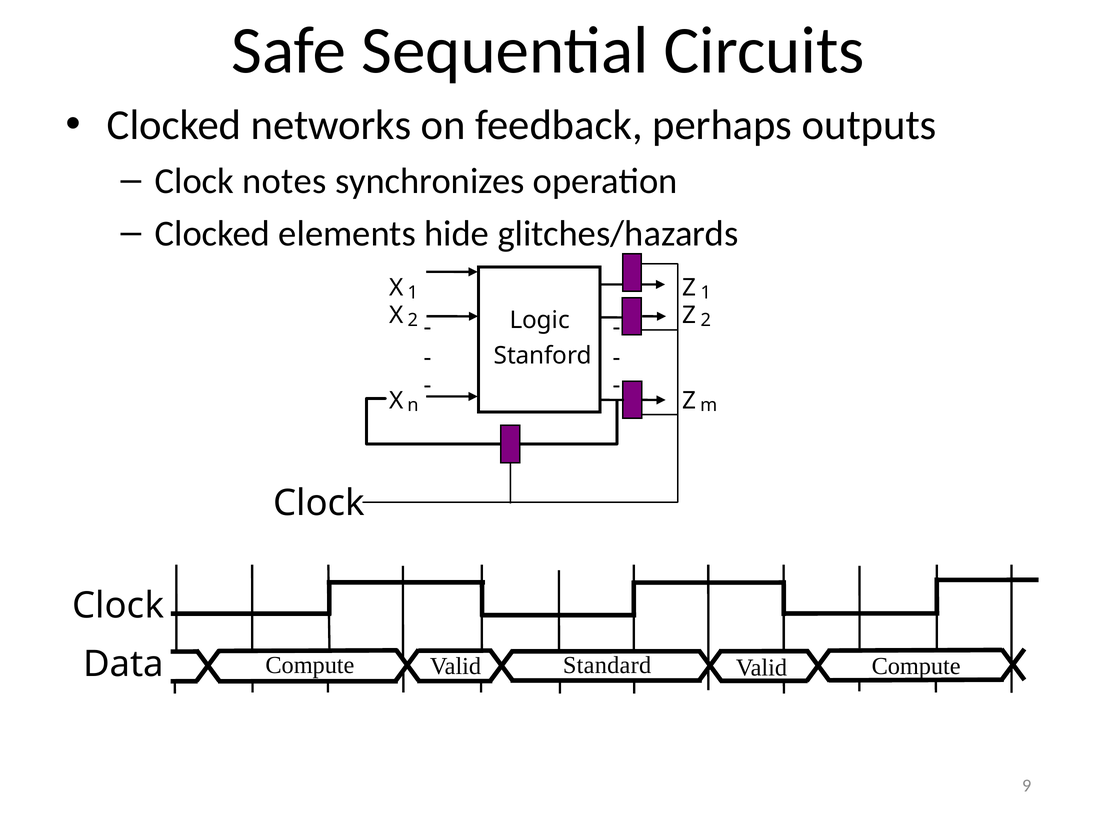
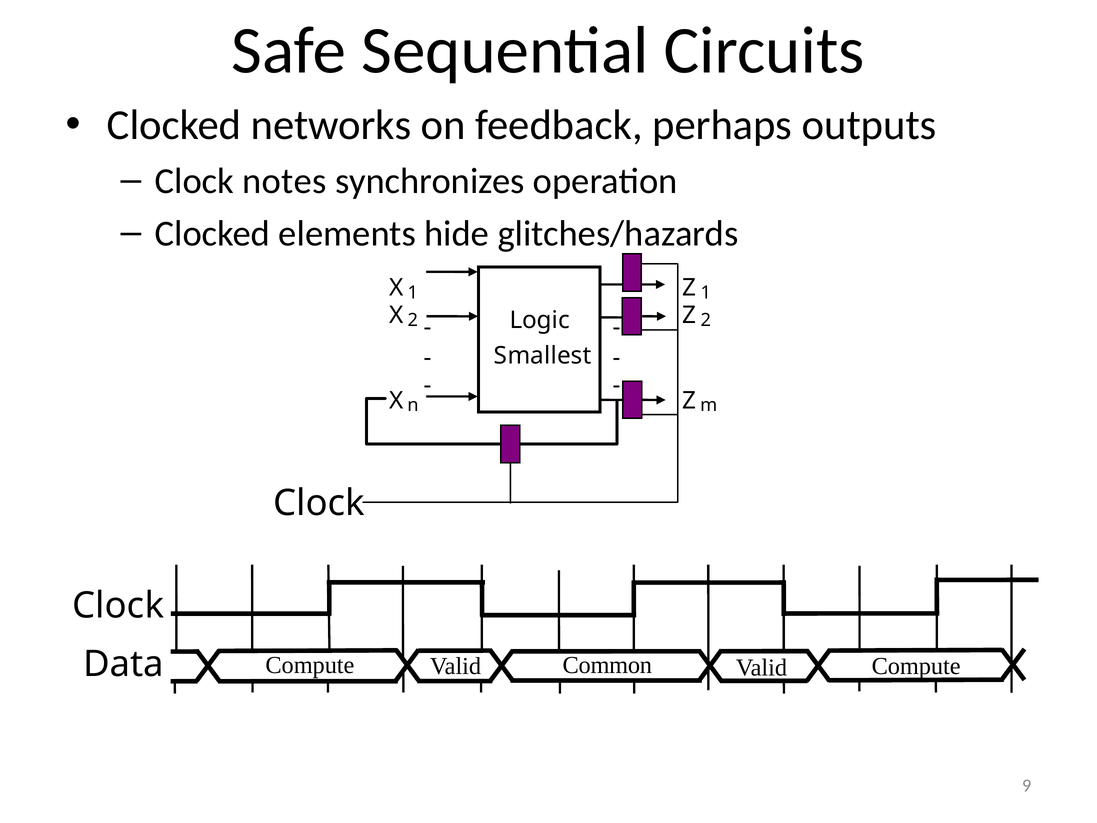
Stanford: Stanford -> Smallest
Standard: Standard -> Common
